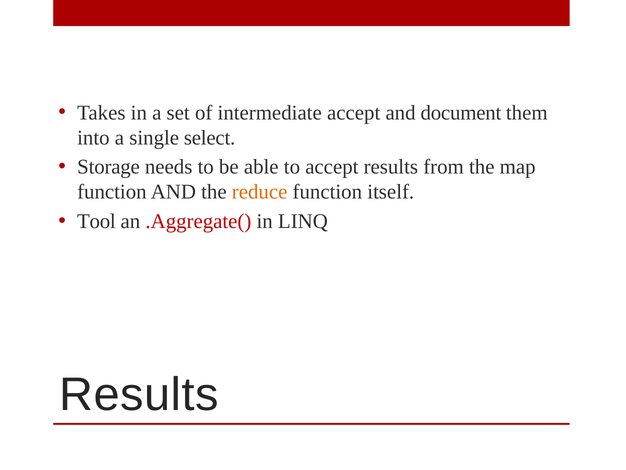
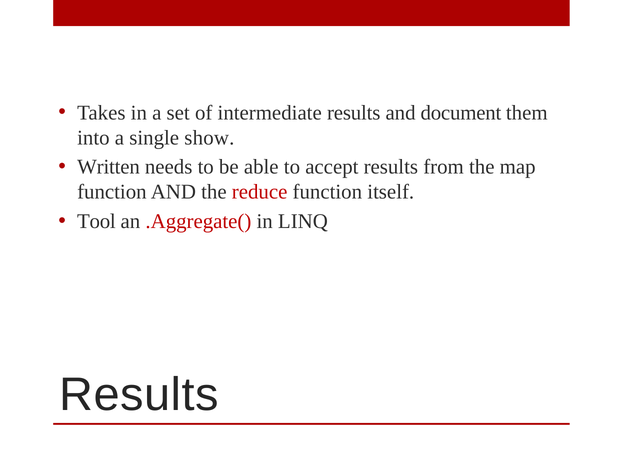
intermediate accept: accept -> results
select: select -> show
Storage: Storage -> Written
reduce colour: orange -> red
